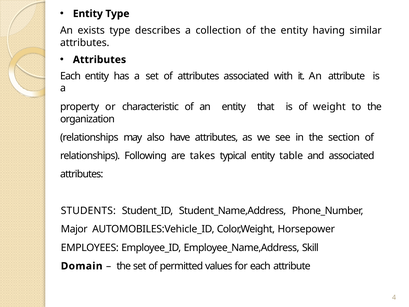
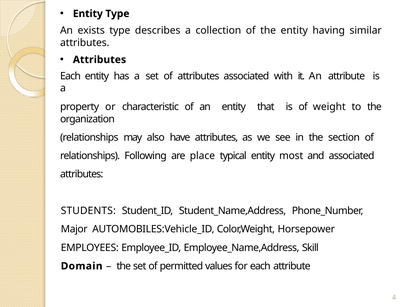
takes: takes -> place
table: table -> most
